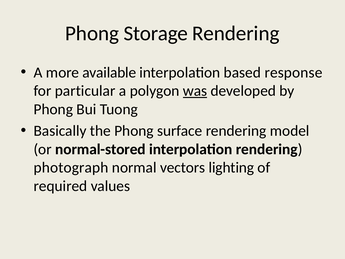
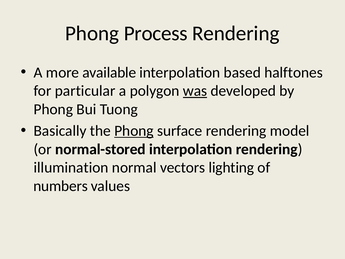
Storage: Storage -> Process
response: response -> halftones
Phong at (134, 131) underline: none -> present
photograph: photograph -> illumination
required: required -> numbers
